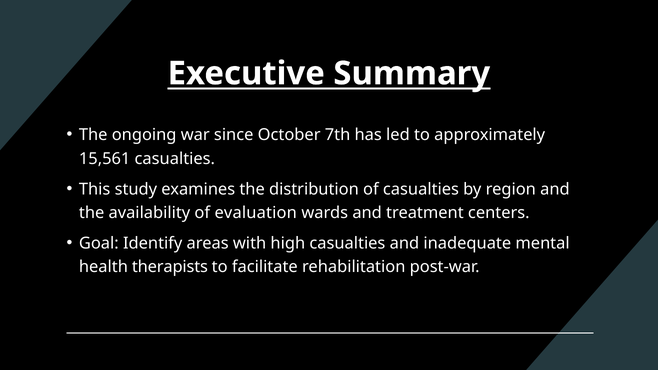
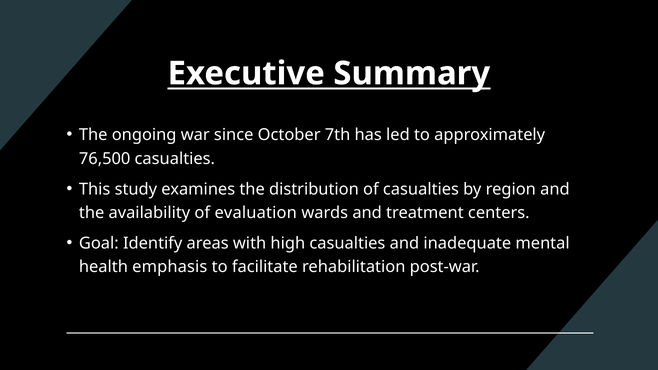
15,561: 15,561 -> 76,500
therapists: therapists -> emphasis
